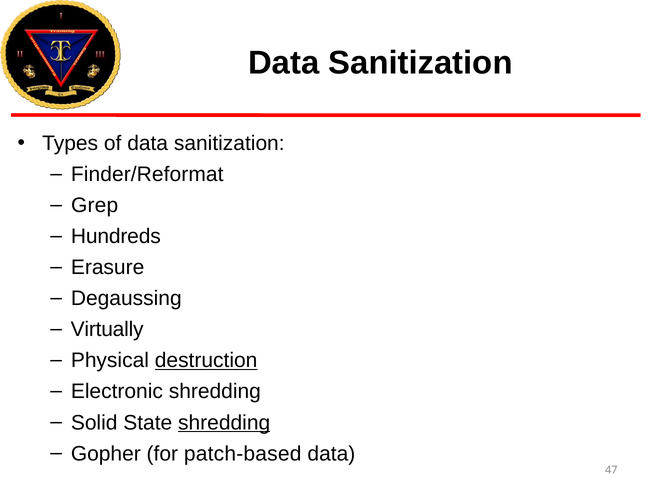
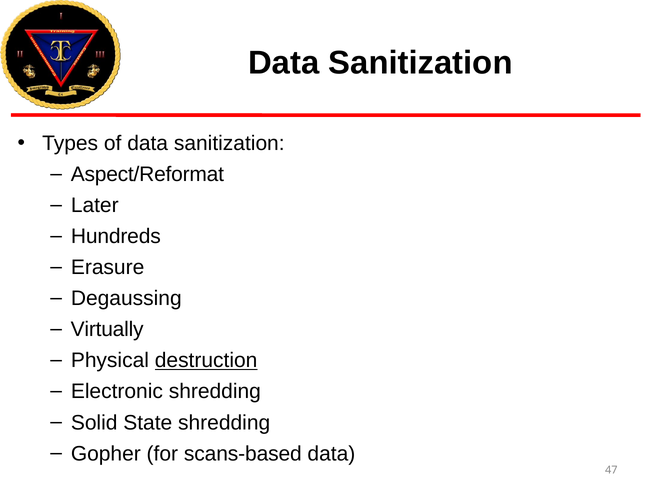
Finder/Reformat: Finder/Reformat -> Aspect/Reformat
Grep: Grep -> Later
shredding at (224, 422) underline: present -> none
patch-based: patch-based -> scans-based
